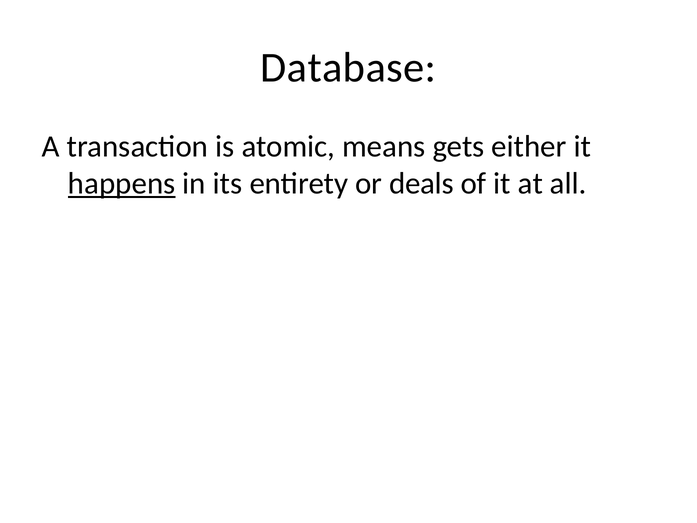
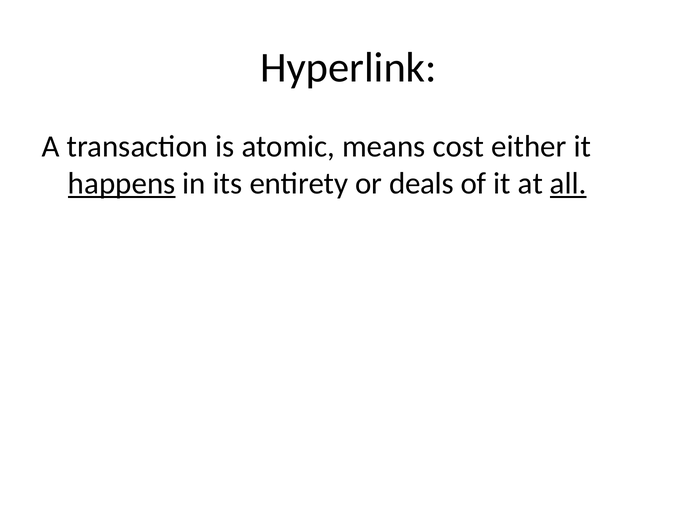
Database: Database -> Hyperlink
gets: gets -> cost
all underline: none -> present
